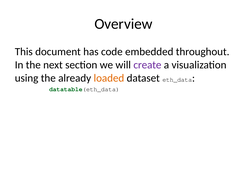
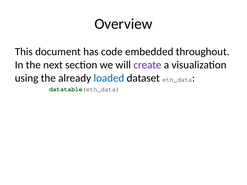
loaded colour: orange -> blue
